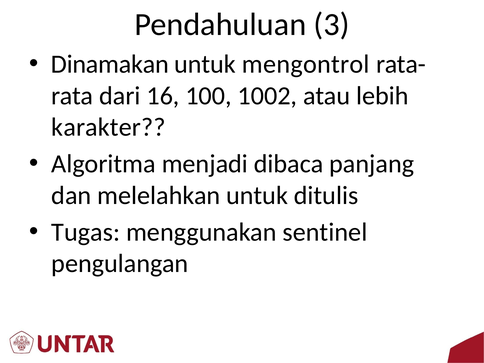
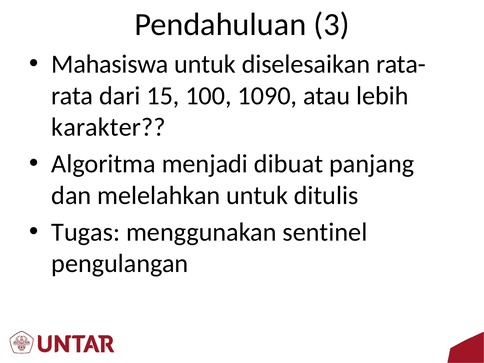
Dinamakan: Dinamakan -> Mahasiswa
mengontrol: mengontrol -> diselesaikan
16: 16 -> 15
1002: 1002 -> 1090
dibaca: dibaca -> dibuat
